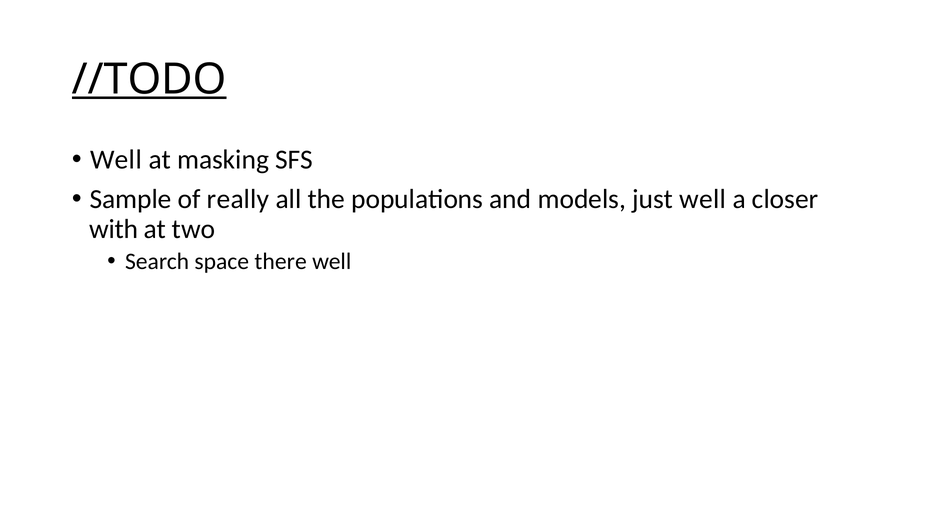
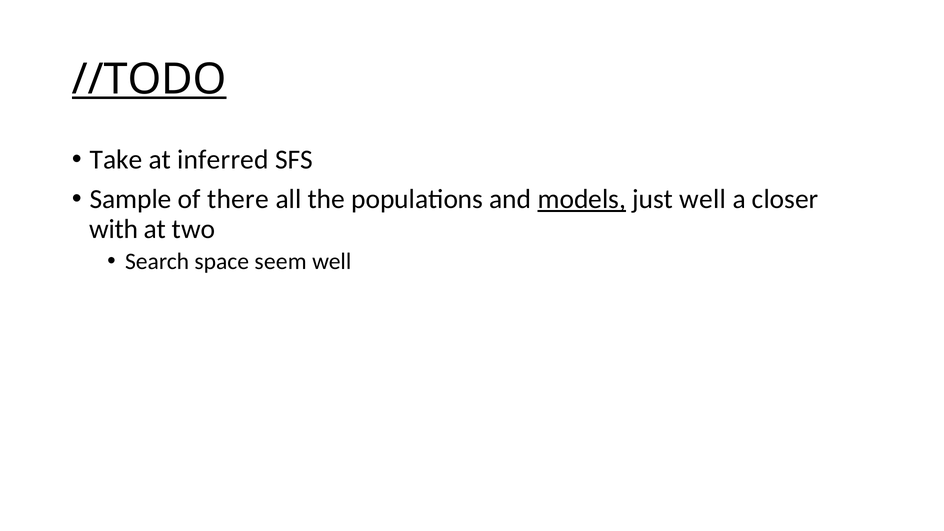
Well at (116, 160): Well -> Take
masking: masking -> inferred
really: really -> there
models underline: none -> present
there: there -> seem
